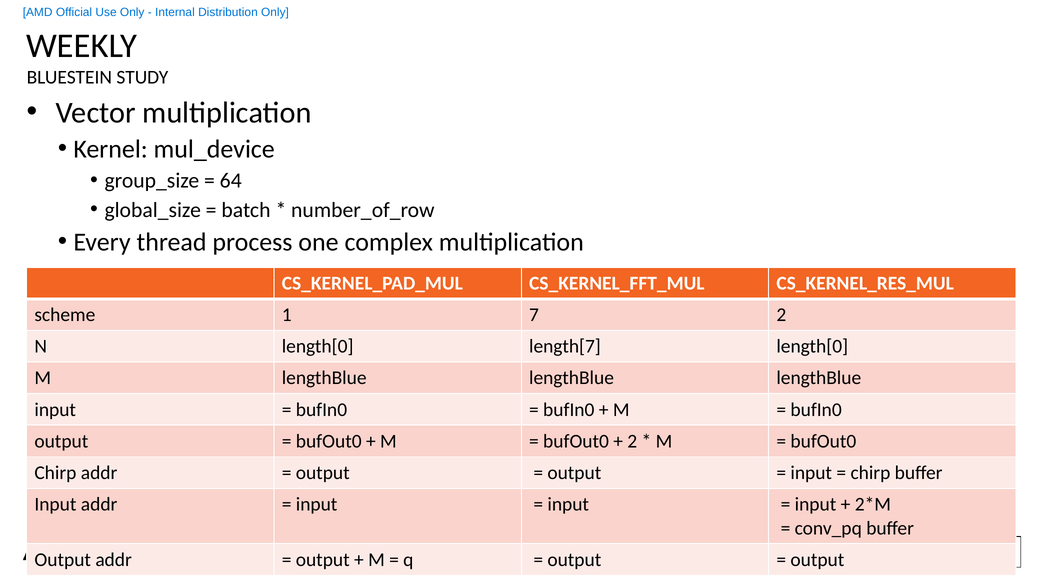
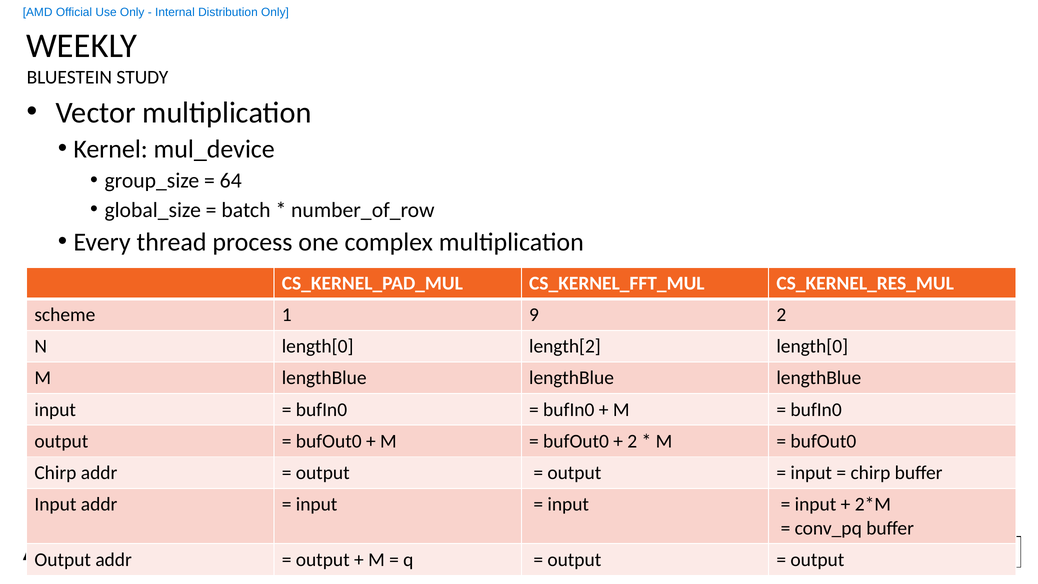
1 7: 7 -> 9
length[7: length[7 -> length[2
